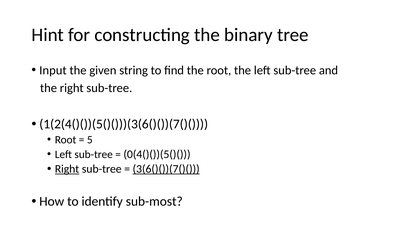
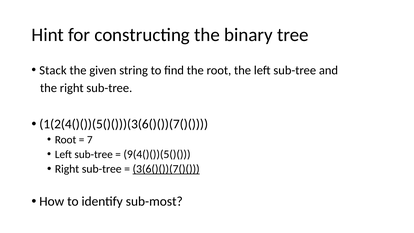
Input: Input -> Stack
5: 5 -> 7
0(4()())(5()(: 0(4()())(5()( -> 9(4()())(5()(
Right at (67, 169) underline: present -> none
